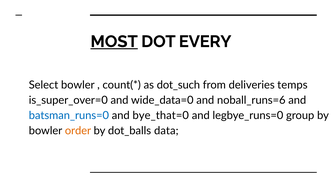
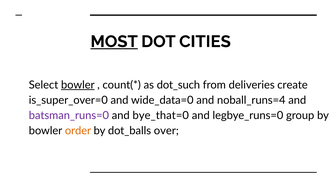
EVERY: EVERY -> CITIES
bowler at (78, 85) underline: none -> present
temps: temps -> create
noball_runs=6: noball_runs=6 -> noball_runs=4
batsman_runs=0 colour: blue -> purple
data: data -> over
